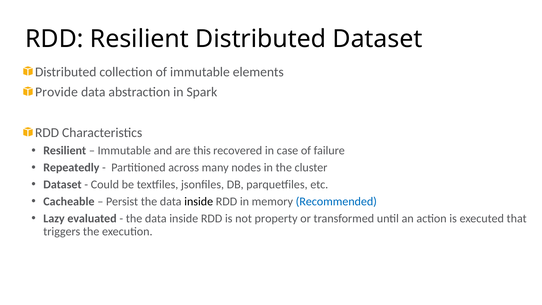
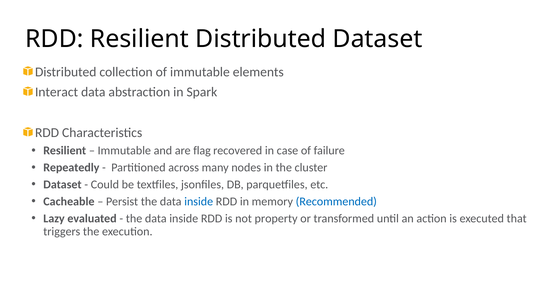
Provide: Provide -> Interact
this: this -> flag
inside at (199, 201) colour: black -> blue
